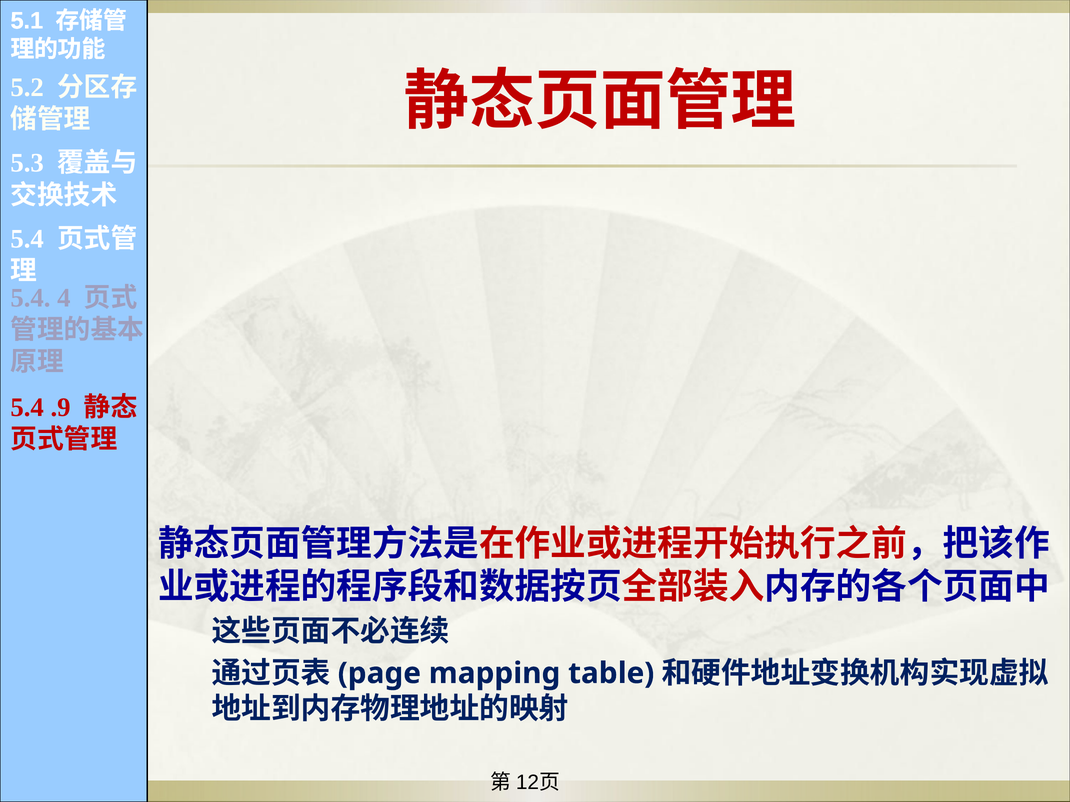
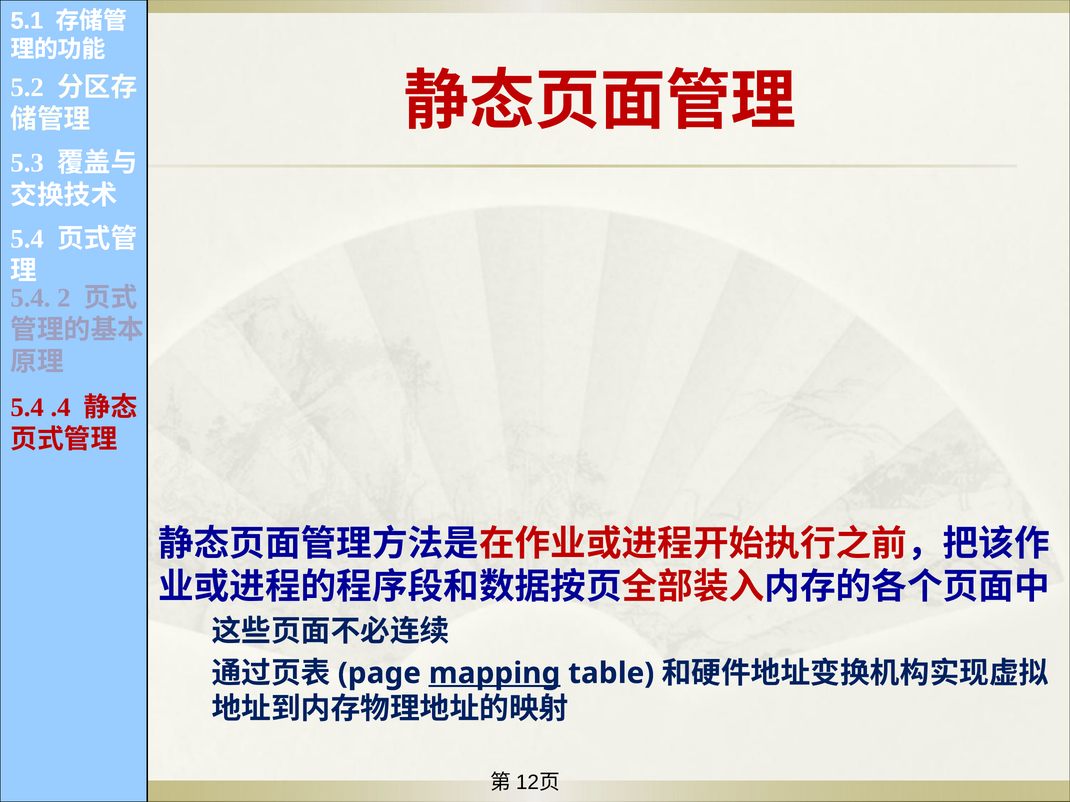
4: 4 -> 2
.9: .9 -> .4
mapping underline: none -> present
